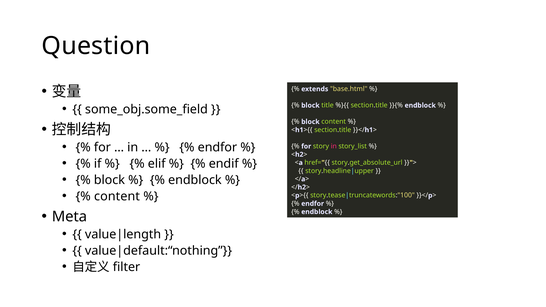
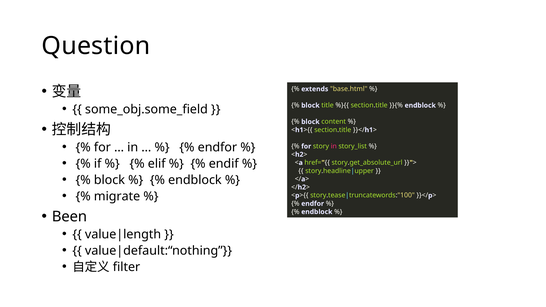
content at (117, 196): content -> migrate
Meta: Meta -> Been
